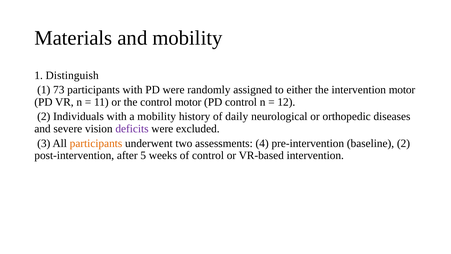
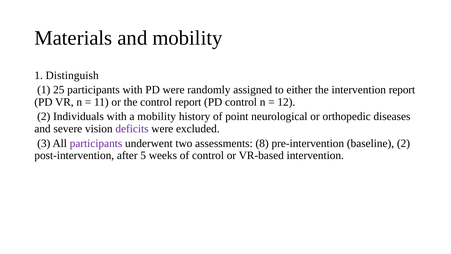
73: 73 -> 25
intervention motor: motor -> report
control motor: motor -> report
daily: daily -> point
participants at (96, 143) colour: orange -> purple
4: 4 -> 8
